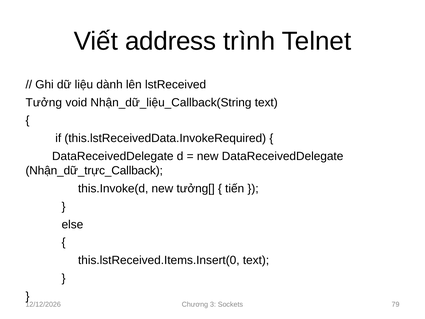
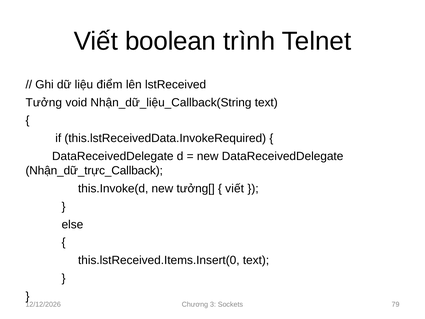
address: address -> boolean
dành: dành -> điểm
tiến at (235, 188): tiến -> viết
